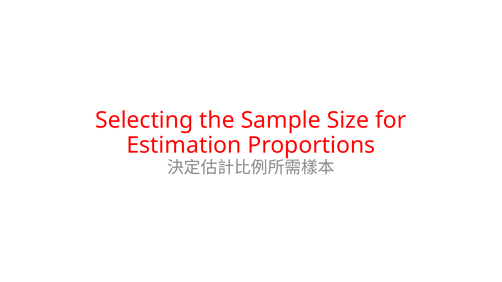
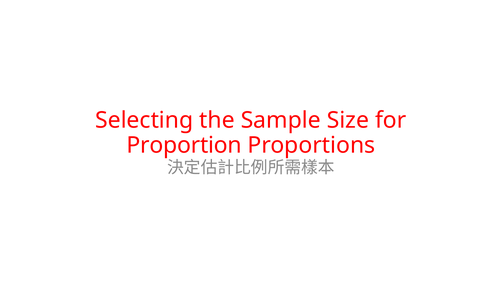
Estimation: Estimation -> Proportion
